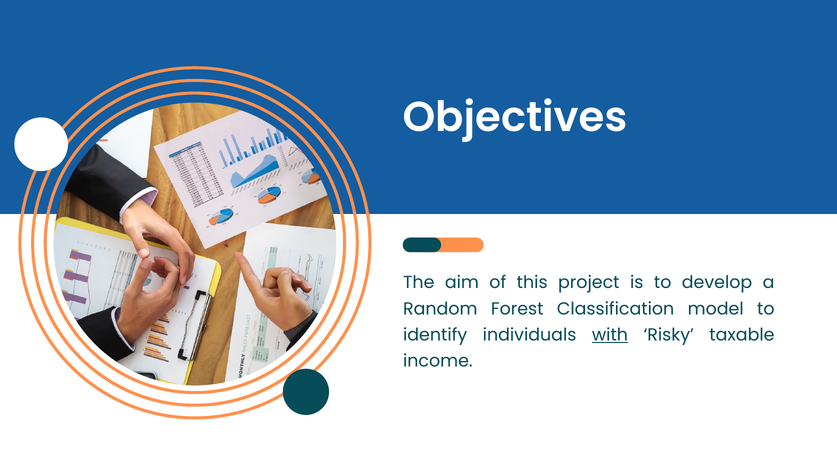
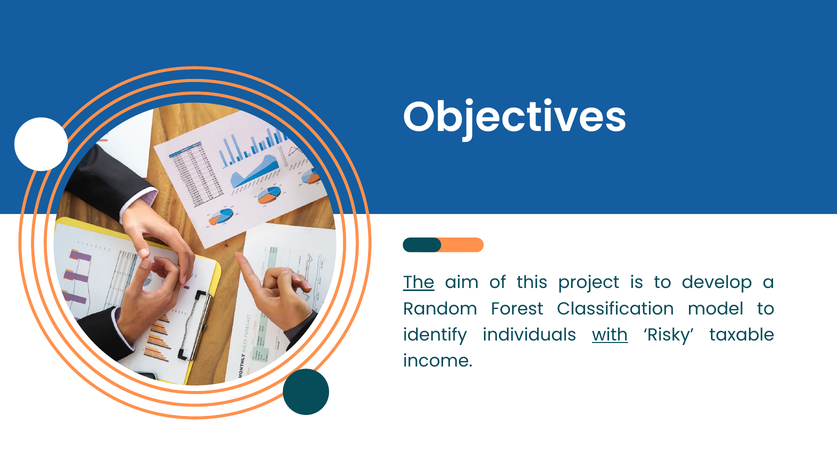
The underline: none -> present
